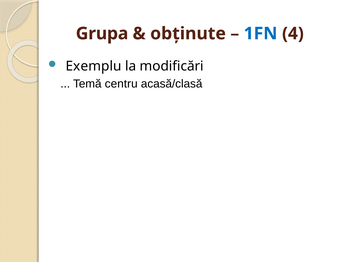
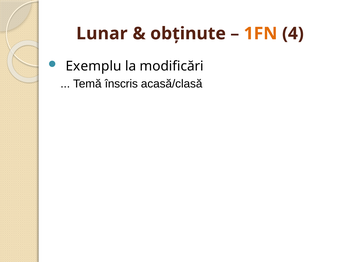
Grupa: Grupa -> Lunar
1FN colour: blue -> orange
centru: centru -> înscris
